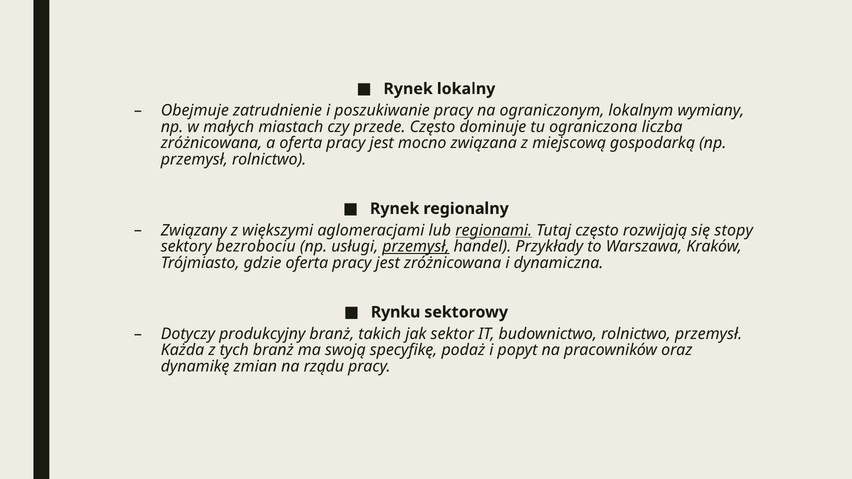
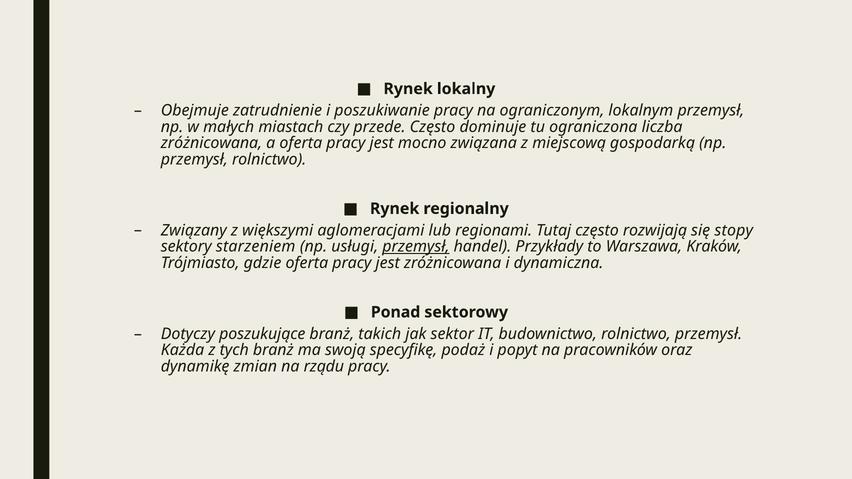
lokalnym wymiany: wymiany -> przemysł
regionami underline: present -> none
bezrobociu: bezrobociu -> starzeniem
Rynku: Rynku -> Ponad
produkcyjny: produkcyjny -> poszukujące
